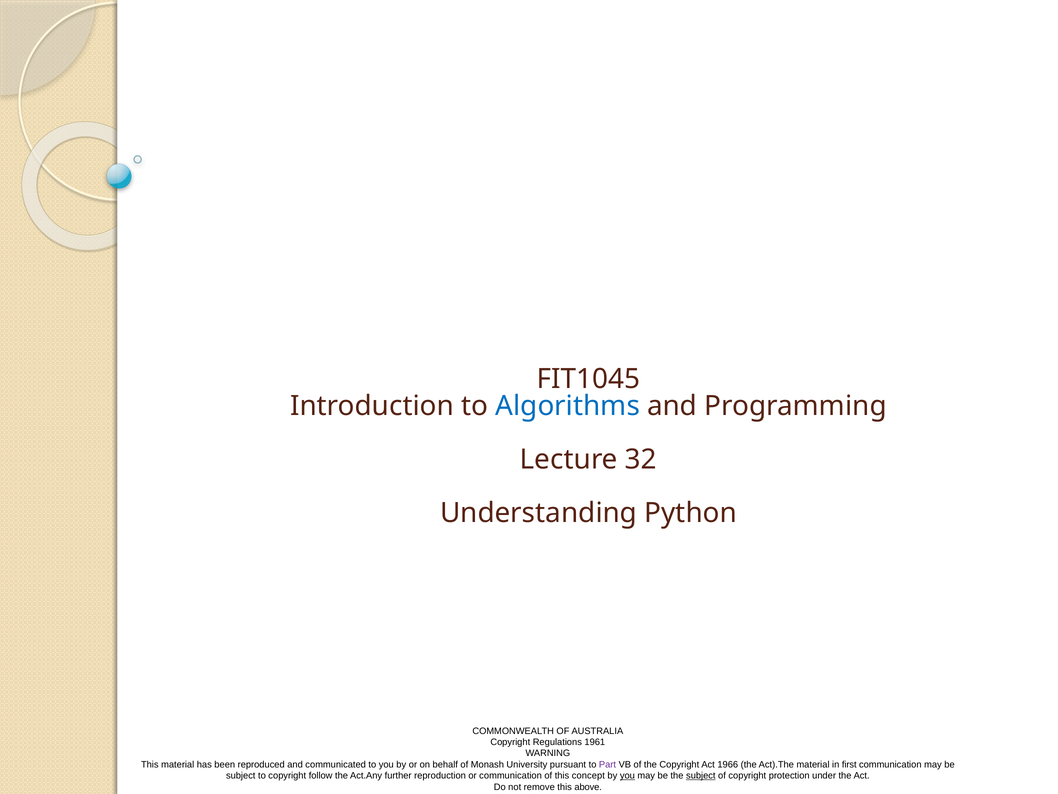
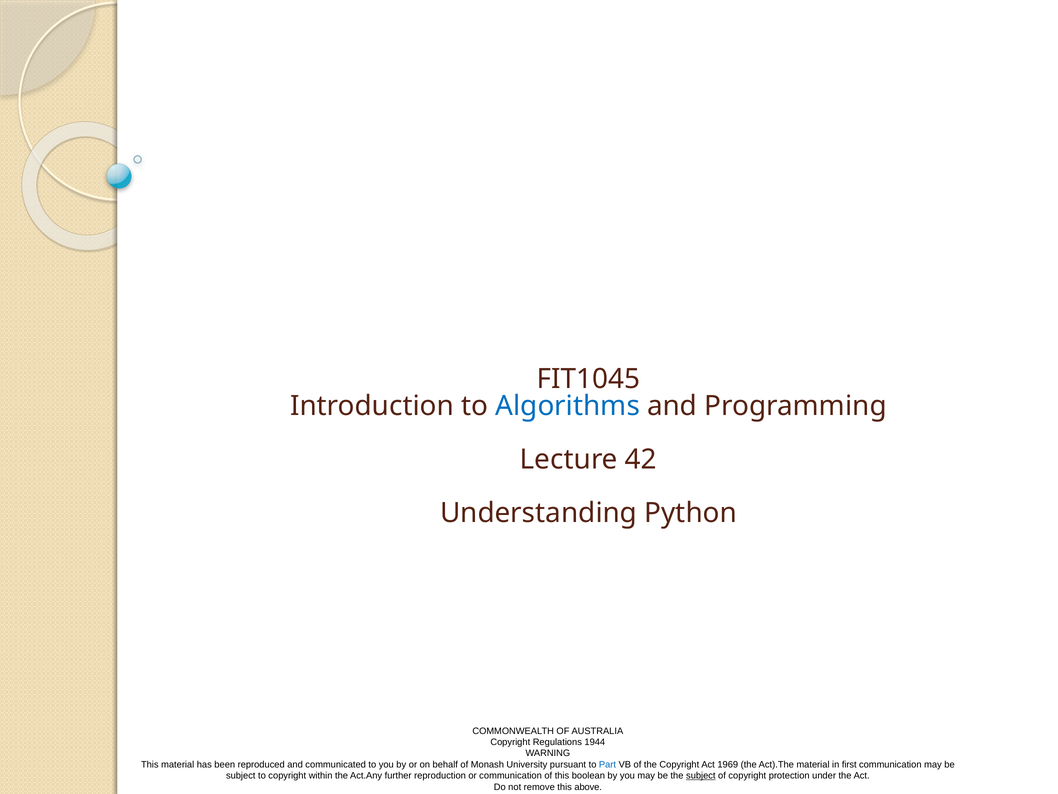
32: 32 -> 42
1961: 1961 -> 1944
Part colour: purple -> blue
1966: 1966 -> 1969
follow: follow -> within
concept: concept -> boolean
you at (627, 775) underline: present -> none
